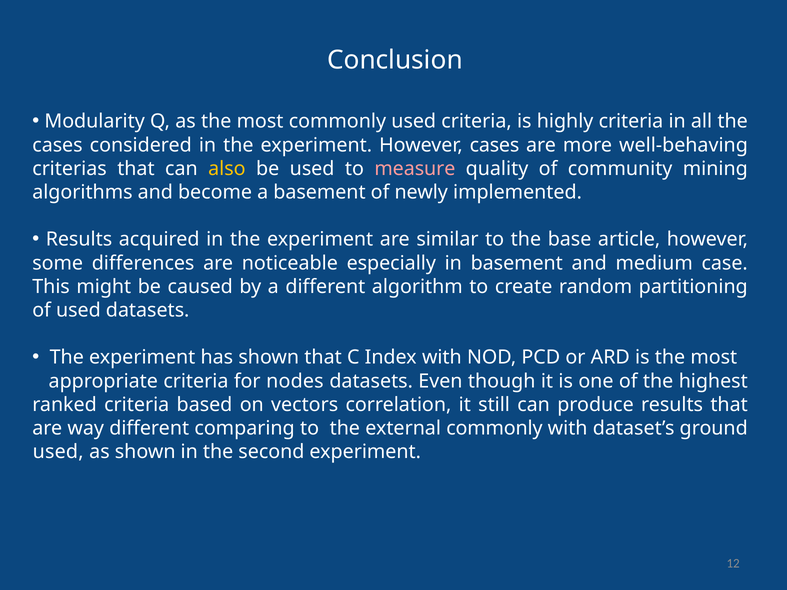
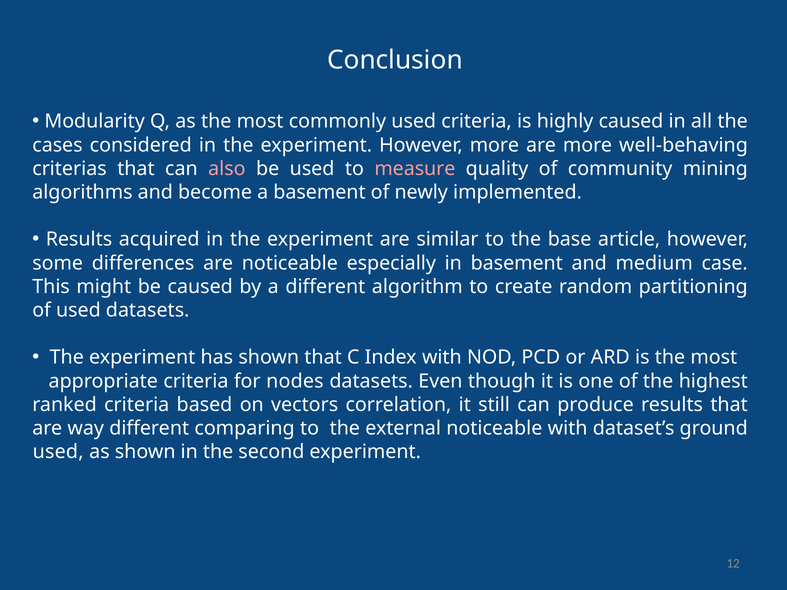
highly criteria: criteria -> caused
However cases: cases -> more
also colour: yellow -> pink
external commonly: commonly -> noticeable
